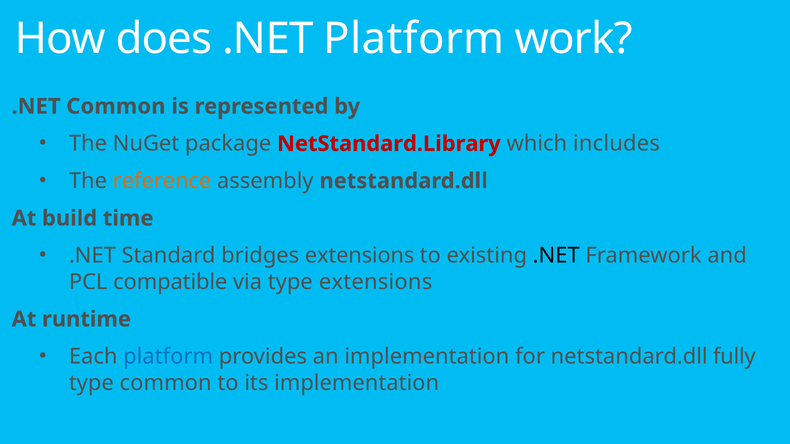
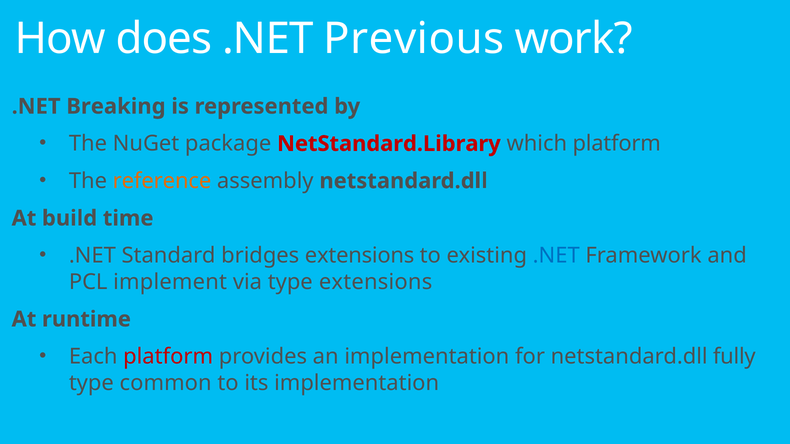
.NET Platform: Platform -> Previous
.NET Common: Common -> Breaking
which includes: includes -> platform
.NET at (556, 256) colour: black -> blue
compatible: compatible -> implement
platform at (168, 357) colour: blue -> red
